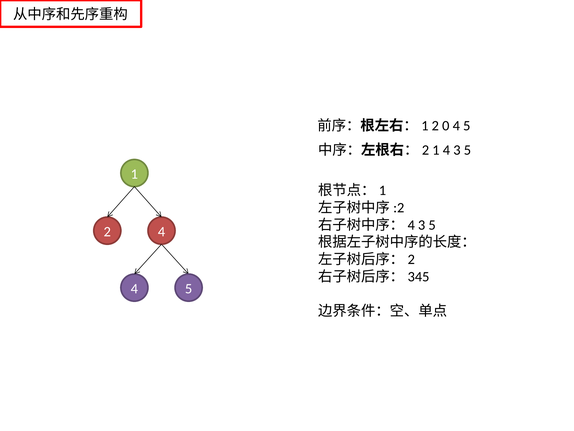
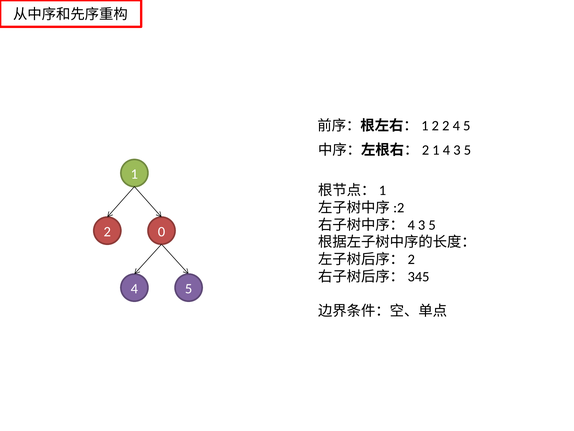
2 0: 0 -> 2
2 4: 4 -> 0
